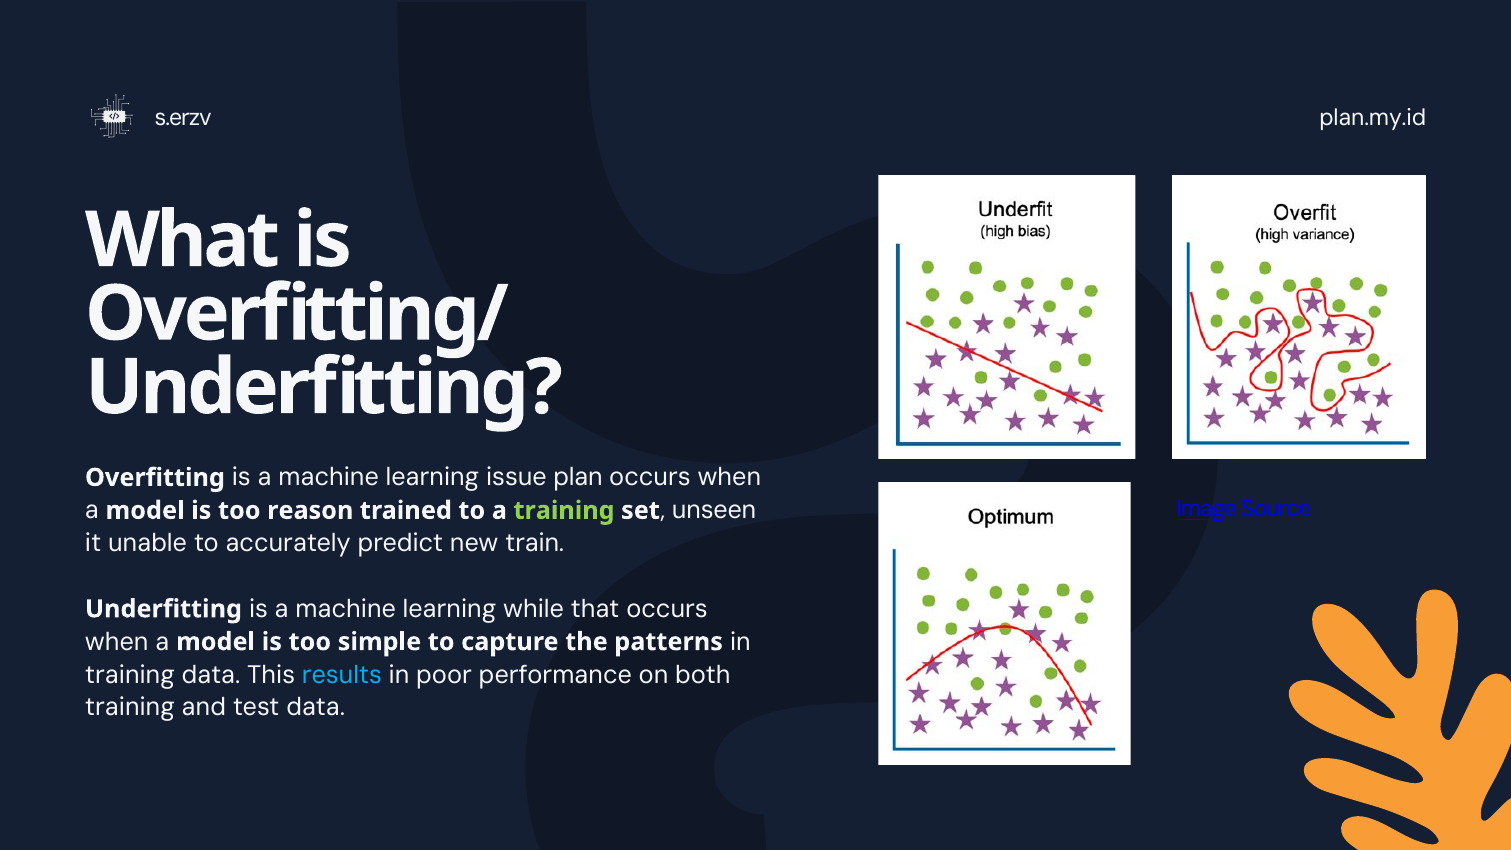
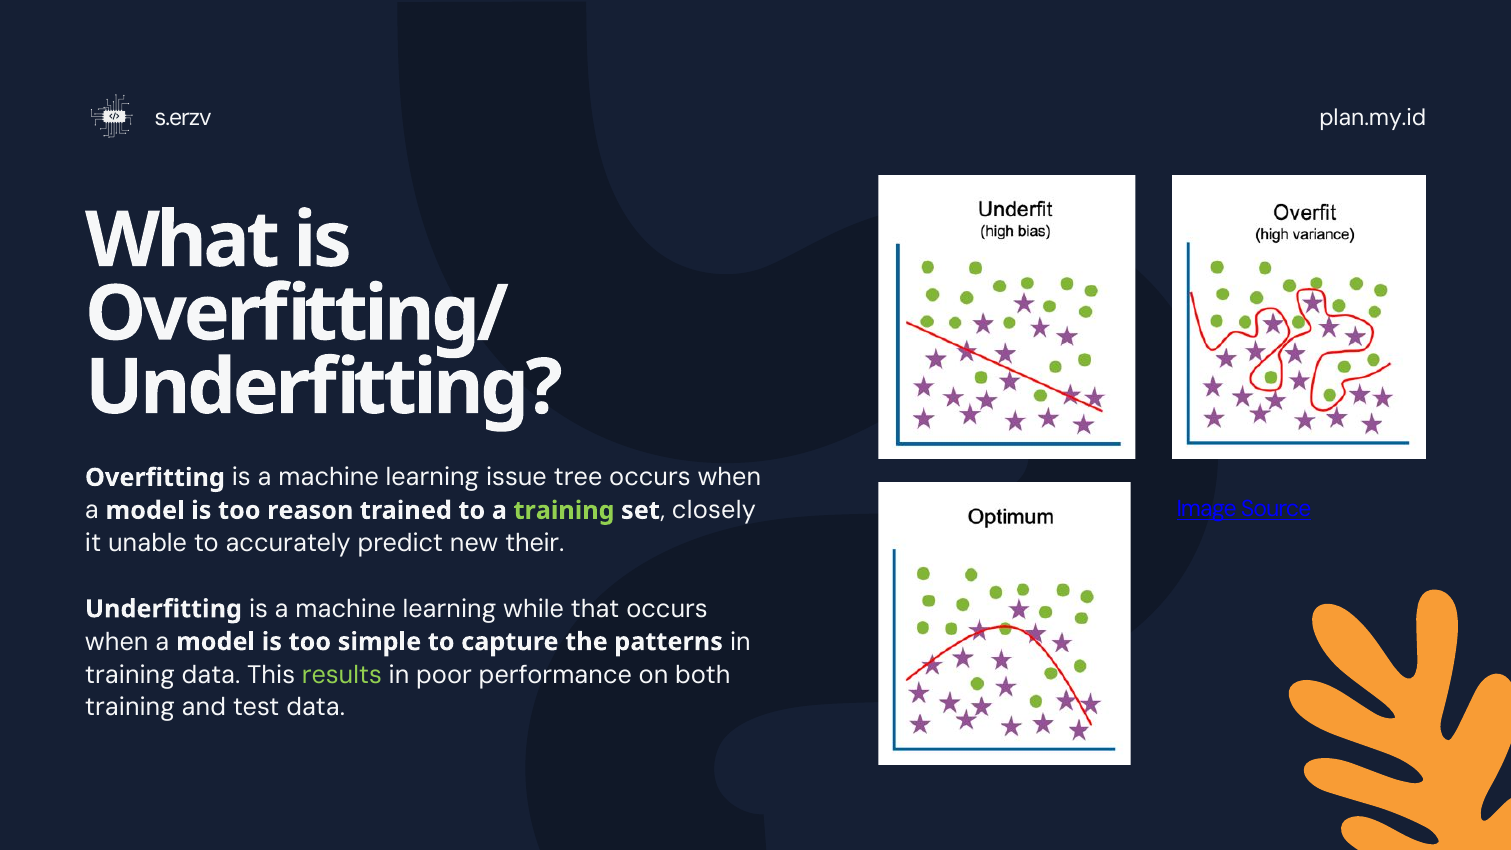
plan: plan -> tree
unseen: unseen -> closely
train: train -> their
results colour: light blue -> light green
